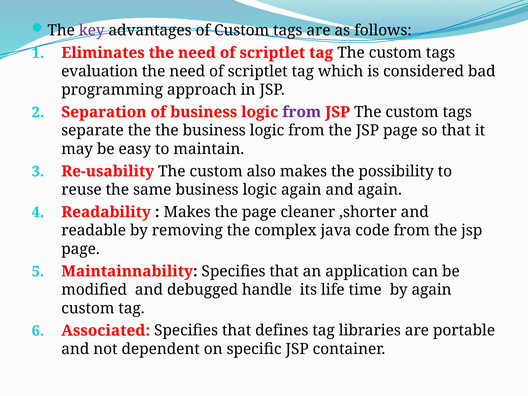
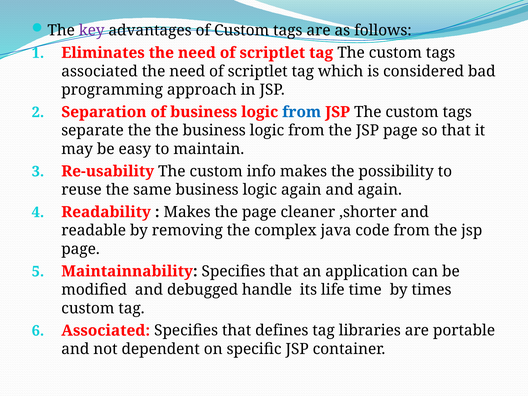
evaluation at (100, 71): evaluation -> associated
from at (302, 112) colour: purple -> blue
also: also -> info
by again: again -> times
